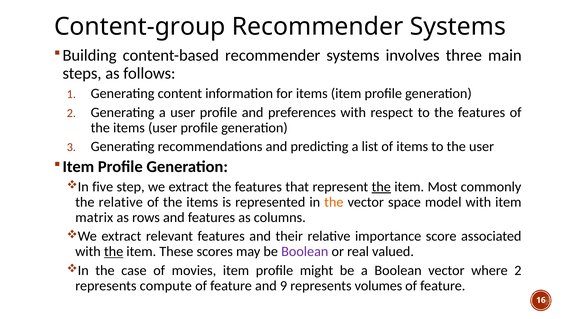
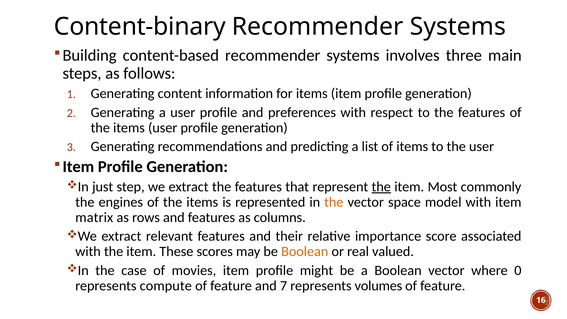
Content-group: Content-group -> Content-binary
five: five -> just
the relative: relative -> engines
the at (114, 252) underline: present -> none
Boolean at (305, 252) colour: purple -> orange
where 2: 2 -> 0
9: 9 -> 7
